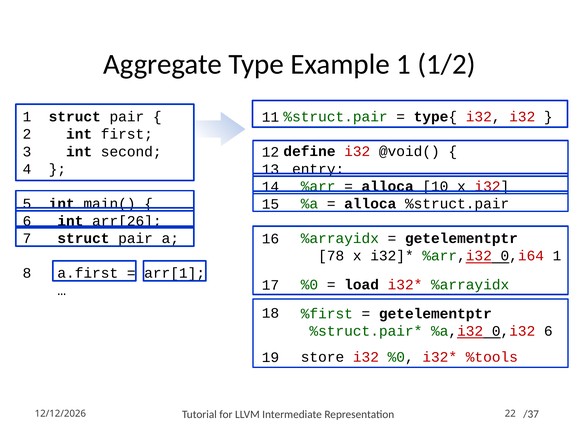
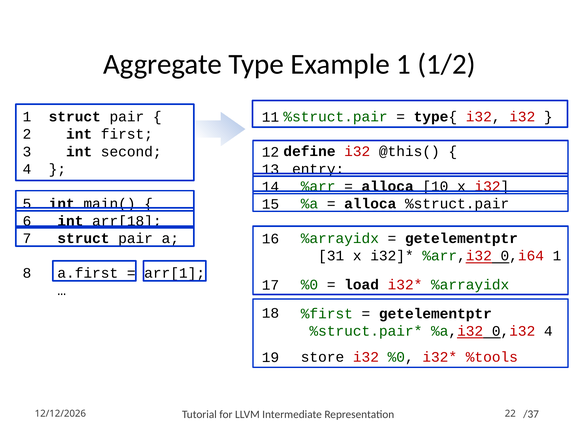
@void(: @void( -> @this(
arr[26: arr[26 -> arr[18
78: 78 -> 31
0,i32 6: 6 -> 4
